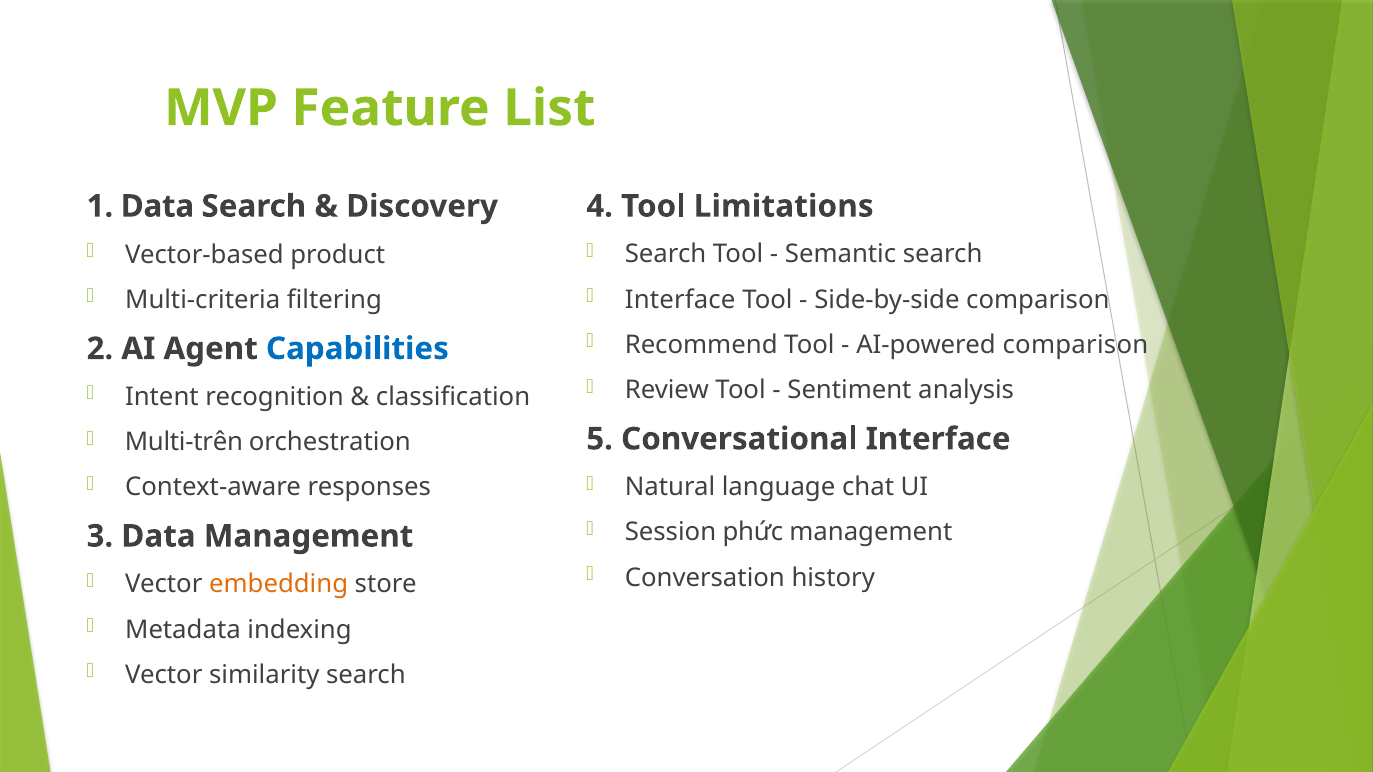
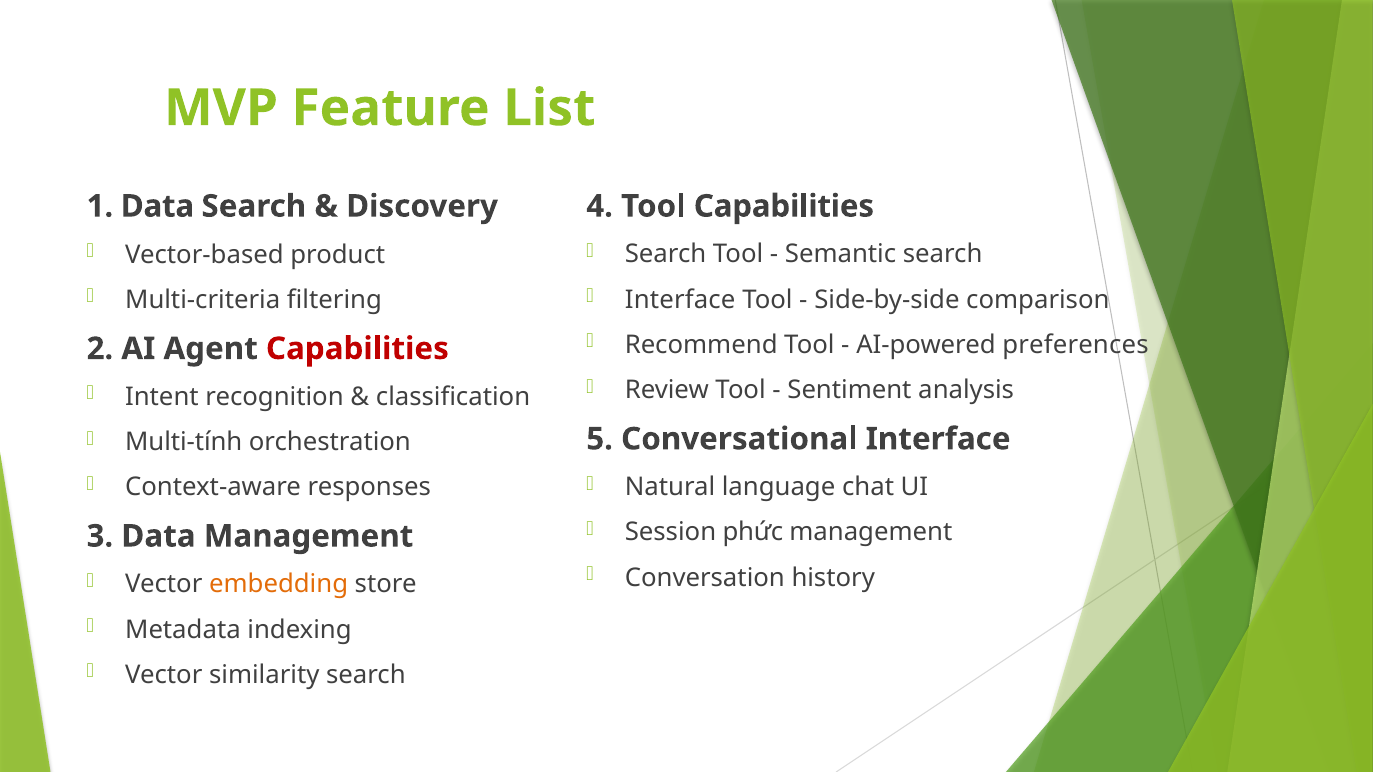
Tool Limitations: Limitations -> Capabilities
AI-powered comparison: comparison -> preferences
Capabilities at (357, 349) colour: blue -> red
Multi-trên: Multi-trên -> Multi-tính
